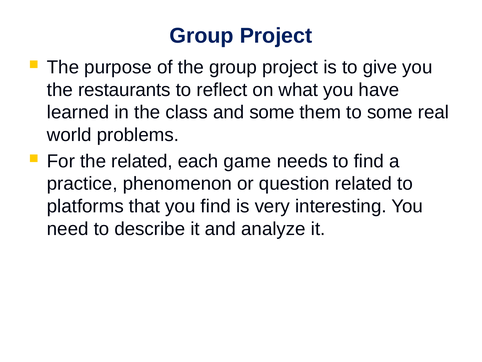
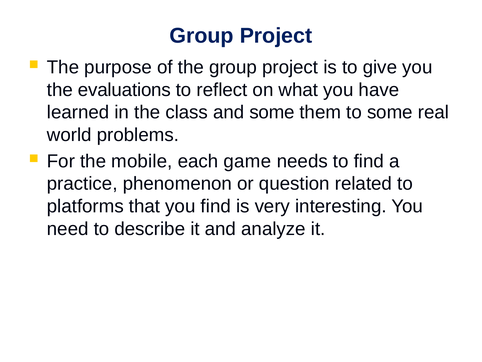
restaurants: restaurants -> evaluations
the related: related -> mobile
